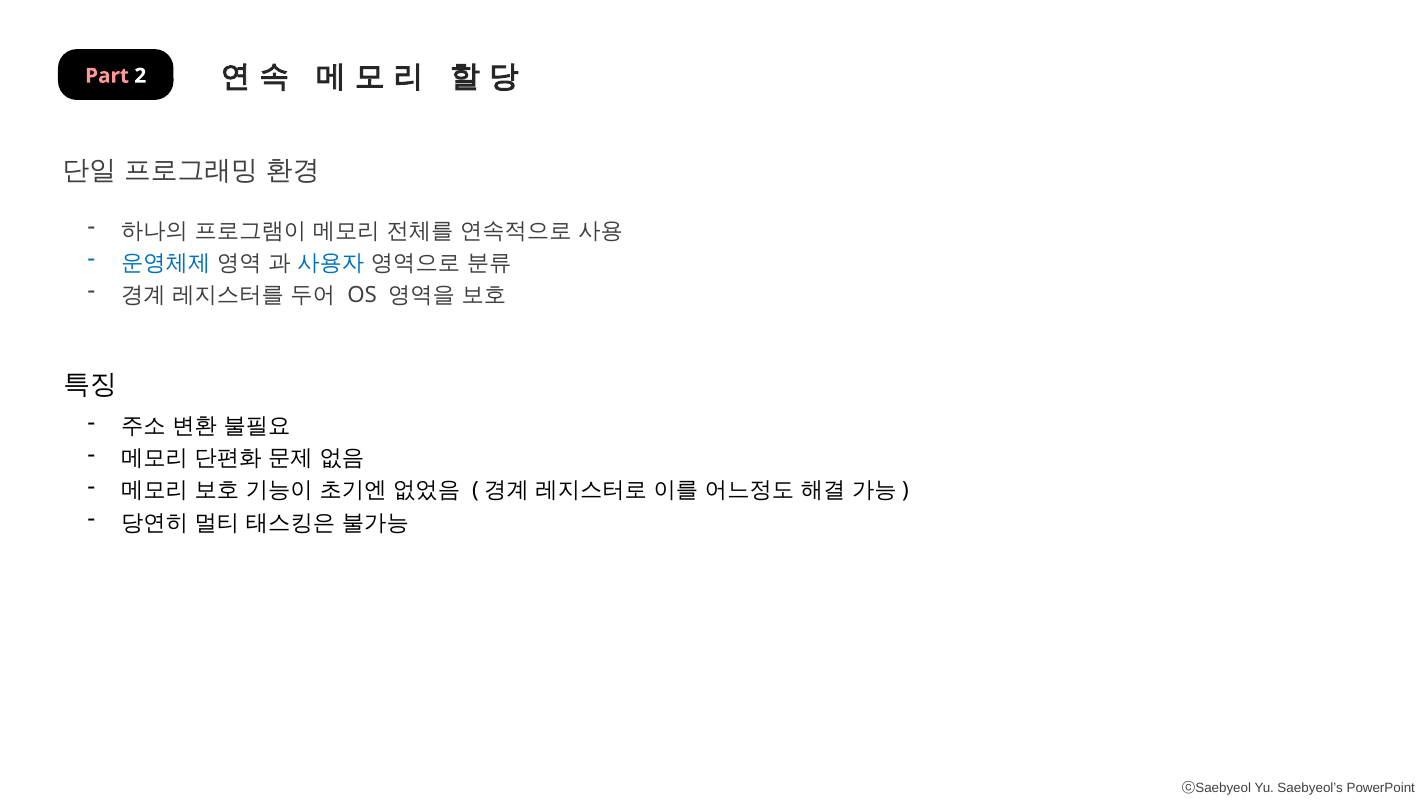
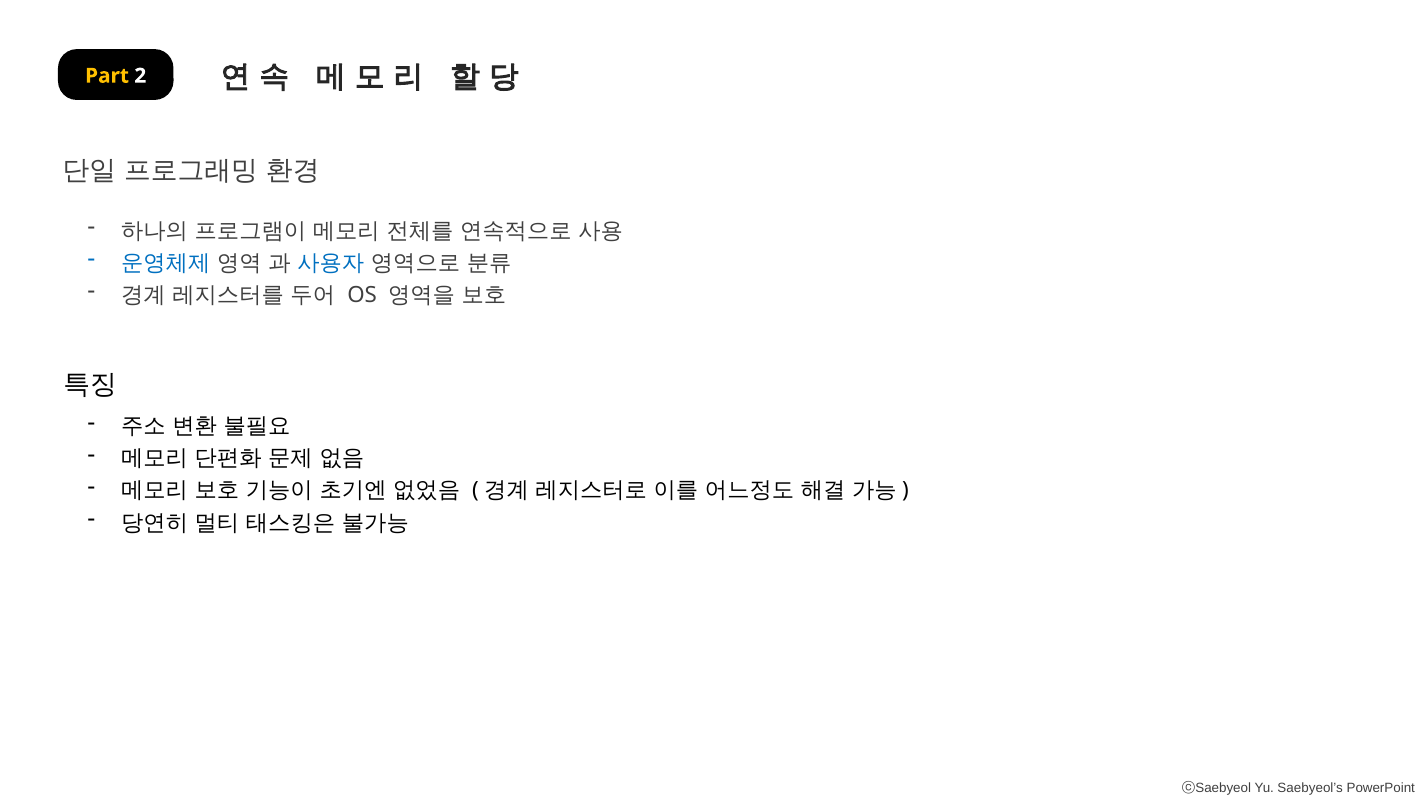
Part colour: pink -> yellow
